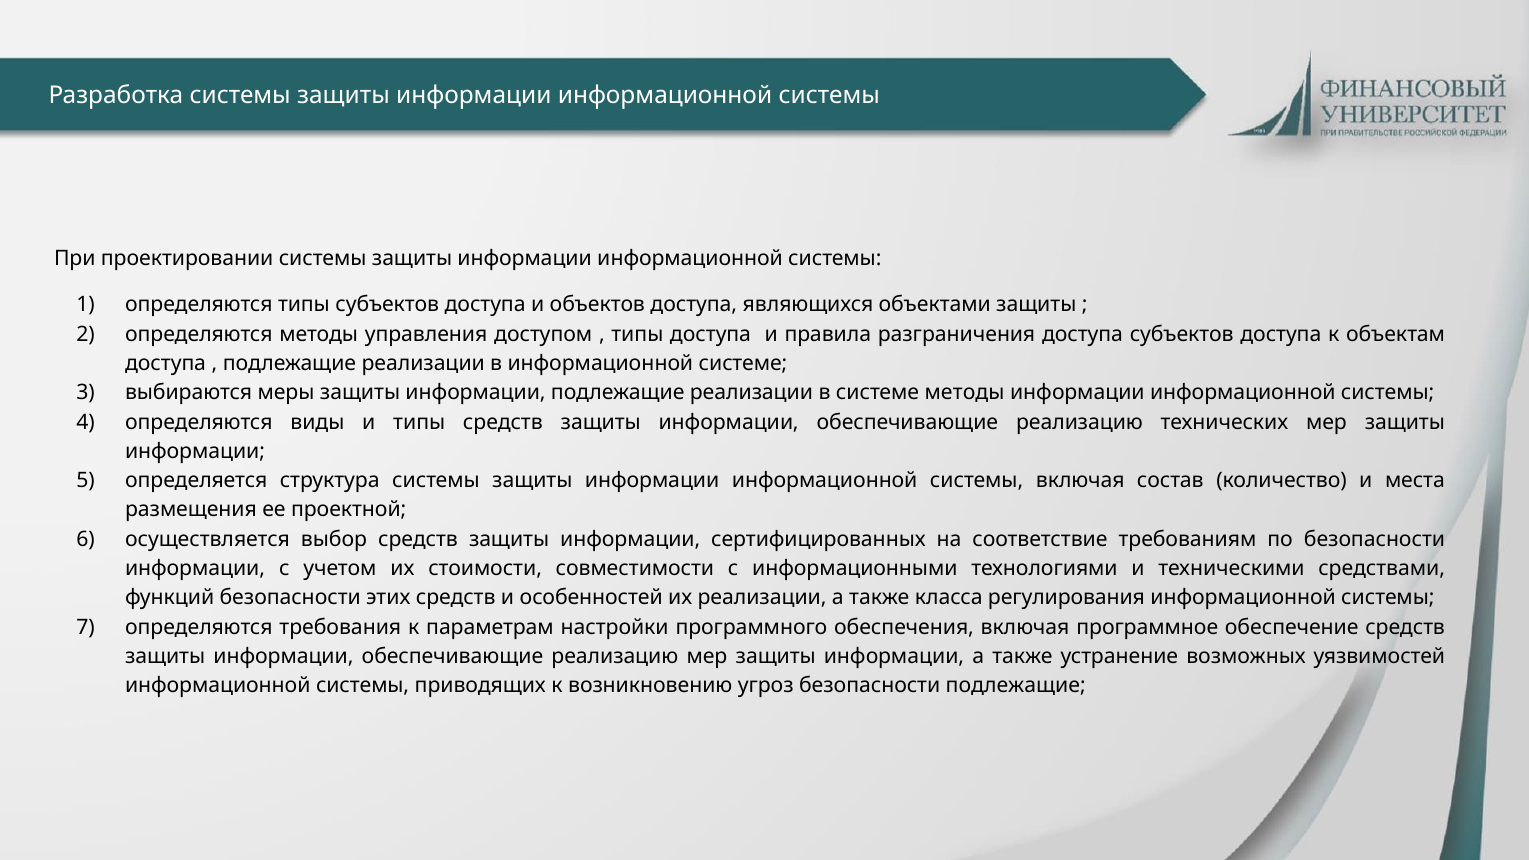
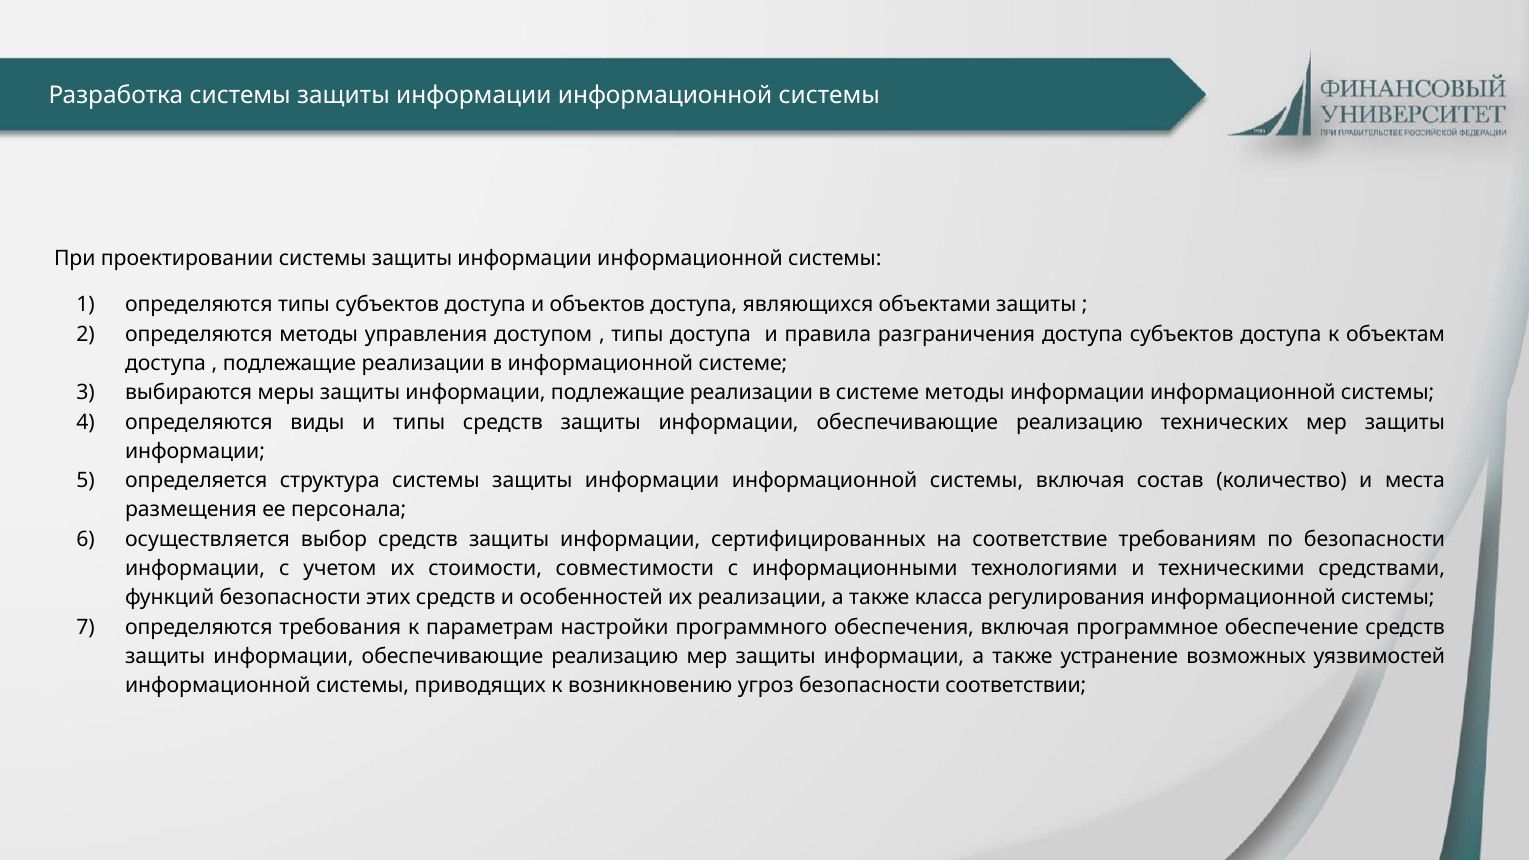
проектной: проектной -> персонала
безопасности подлежащие: подлежащие -> соответствии
